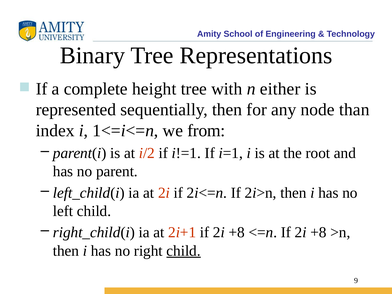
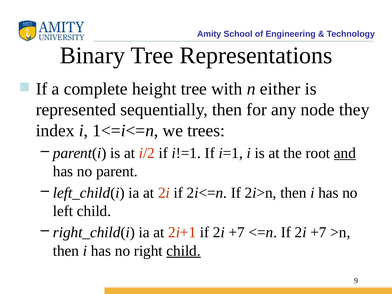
than: than -> they
from: from -> trees
and underline: none -> present
2i+1 if 2i +8: +8 -> +7
<=n If 2i +8: +8 -> +7
